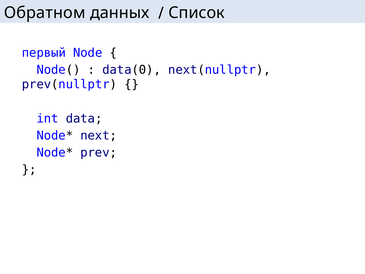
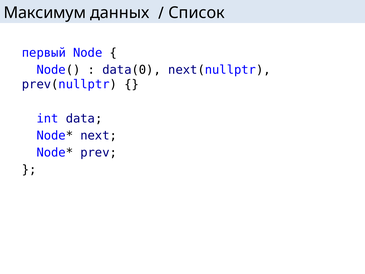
Обратном: Обратном -> Максимум
